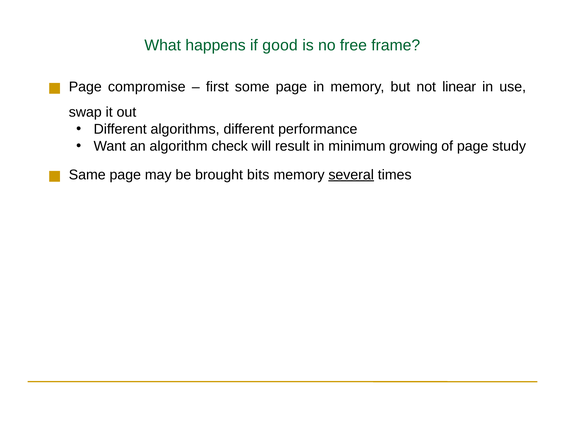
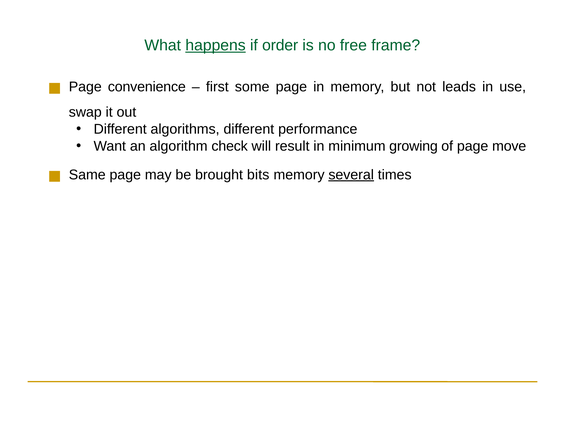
happens underline: none -> present
good: good -> order
compromise: compromise -> convenience
linear: linear -> leads
study: study -> move
